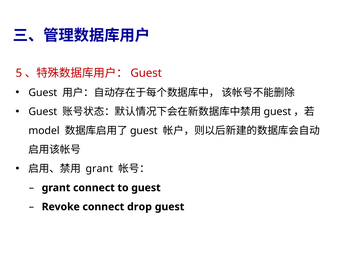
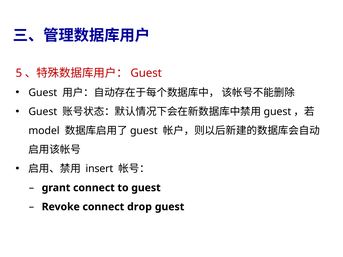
grant at (99, 169): grant -> insert
